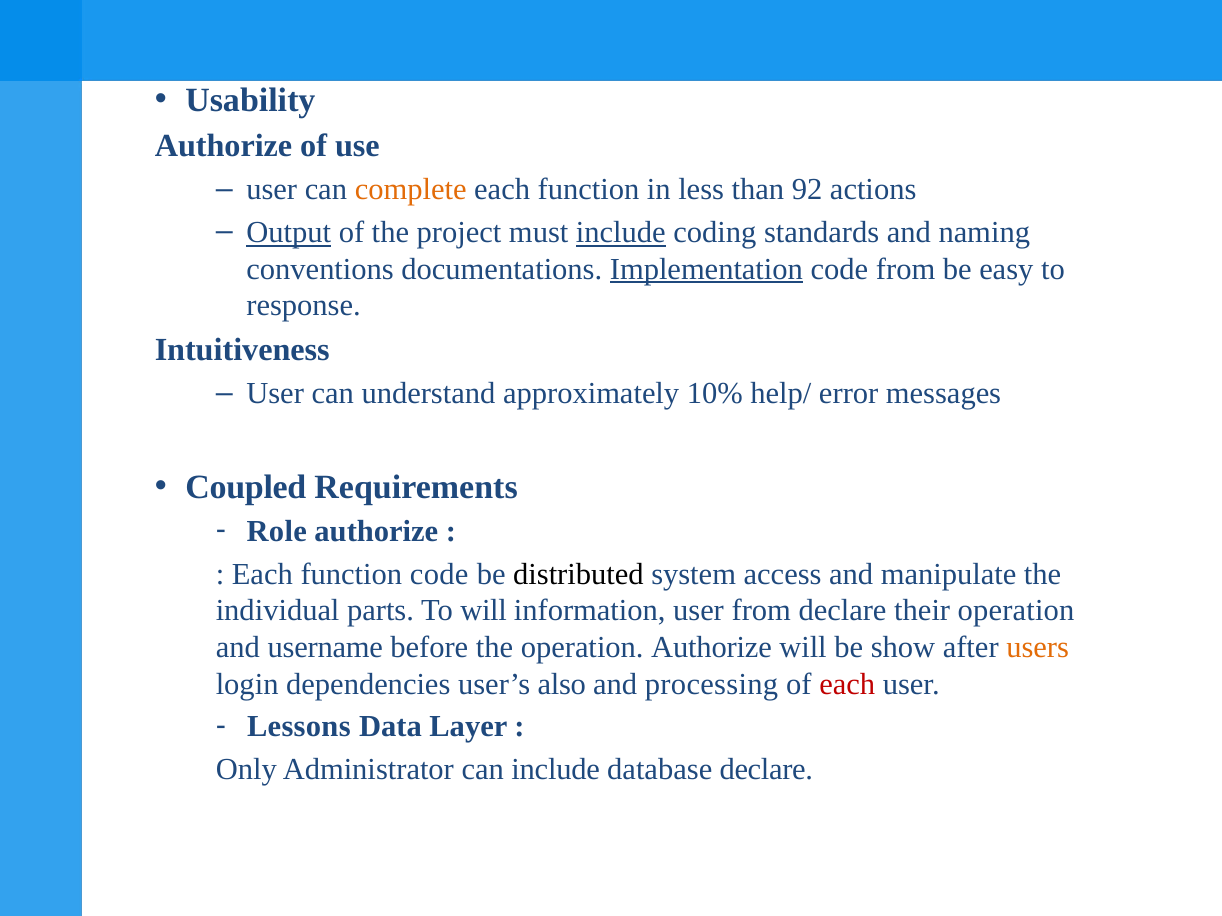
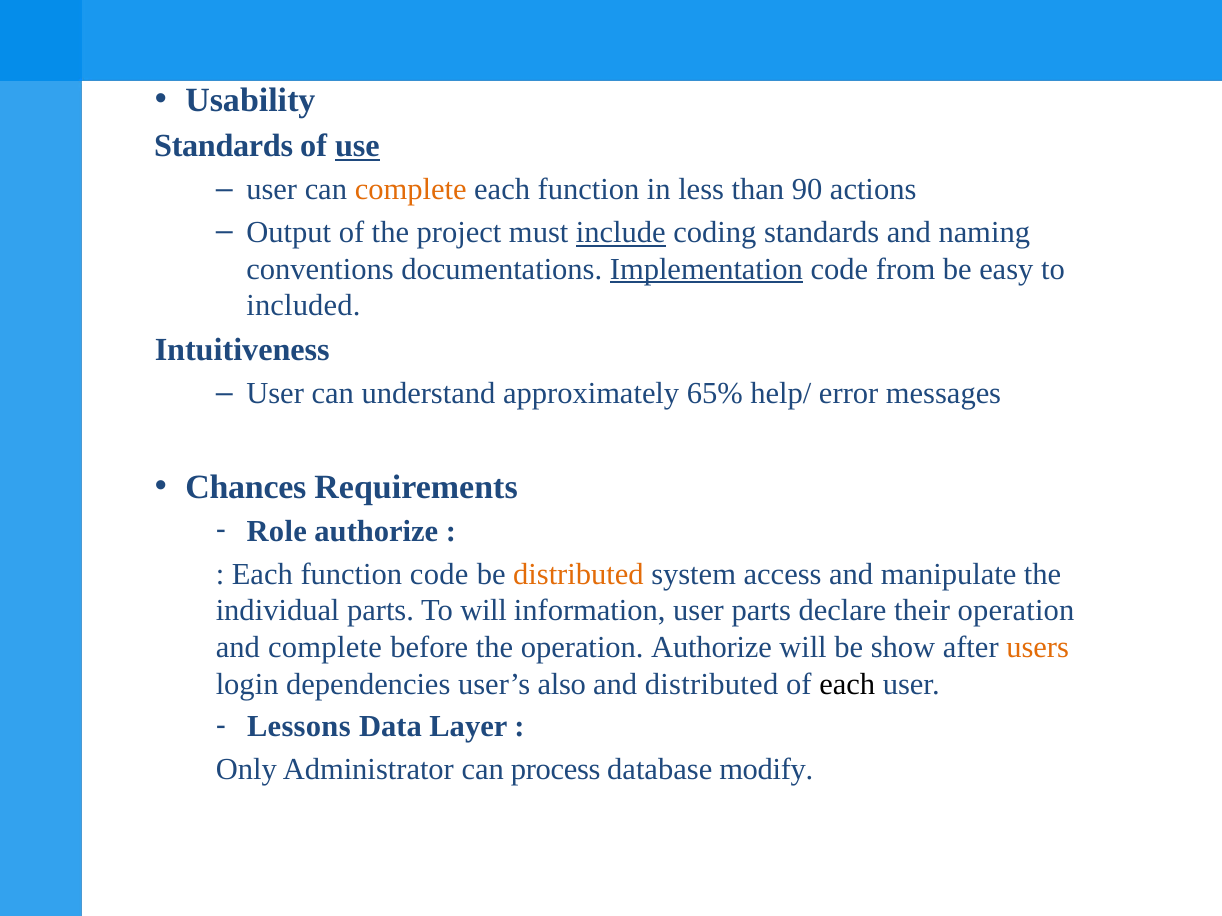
Authorize at (223, 146): Authorize -> Standards
use underline: none -> present
92: 92 -> 90
Output underline: present -> none
response: response -> included
10%: 10% -> 65%
Coupled: Coupled -> Chances
distributed at (578, 574) colour: black -> orange
user from: from -> parts
and username: username -> complete
and processing: processing -> distributed
each at (847, 684) colour: red -> black
can include: include -> process
database declare: declare -> modify
